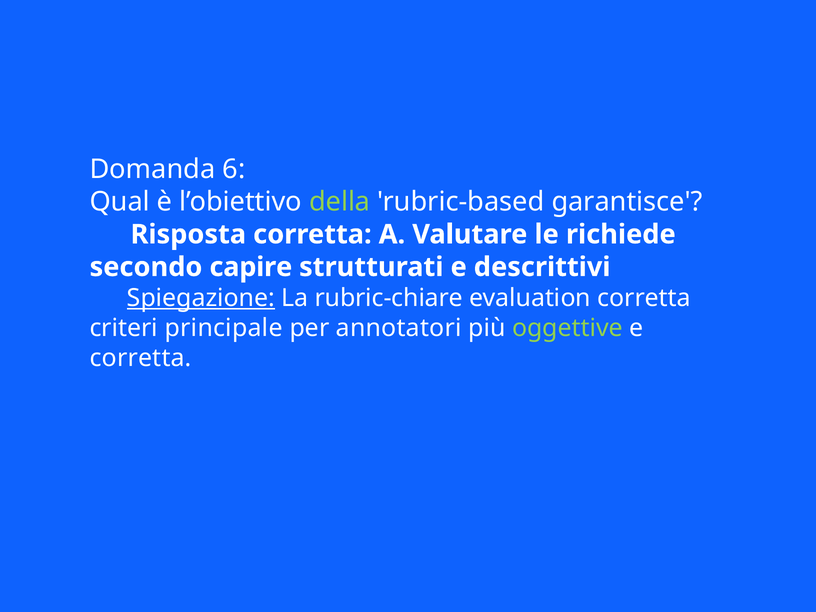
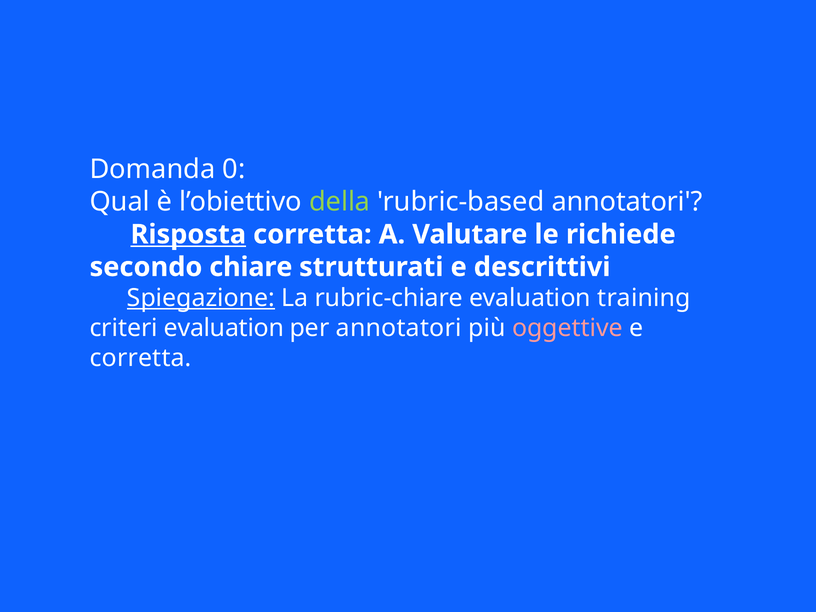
6: 6 -> 0
rubric-based garantisce: garantisce -> annotatori
Risposta underline: none -> present
capire: capire -> chiare
evaluation corretta: corretta -> training
criteri principale: principale -> evaluation
oggettive colour: light green -> pink
